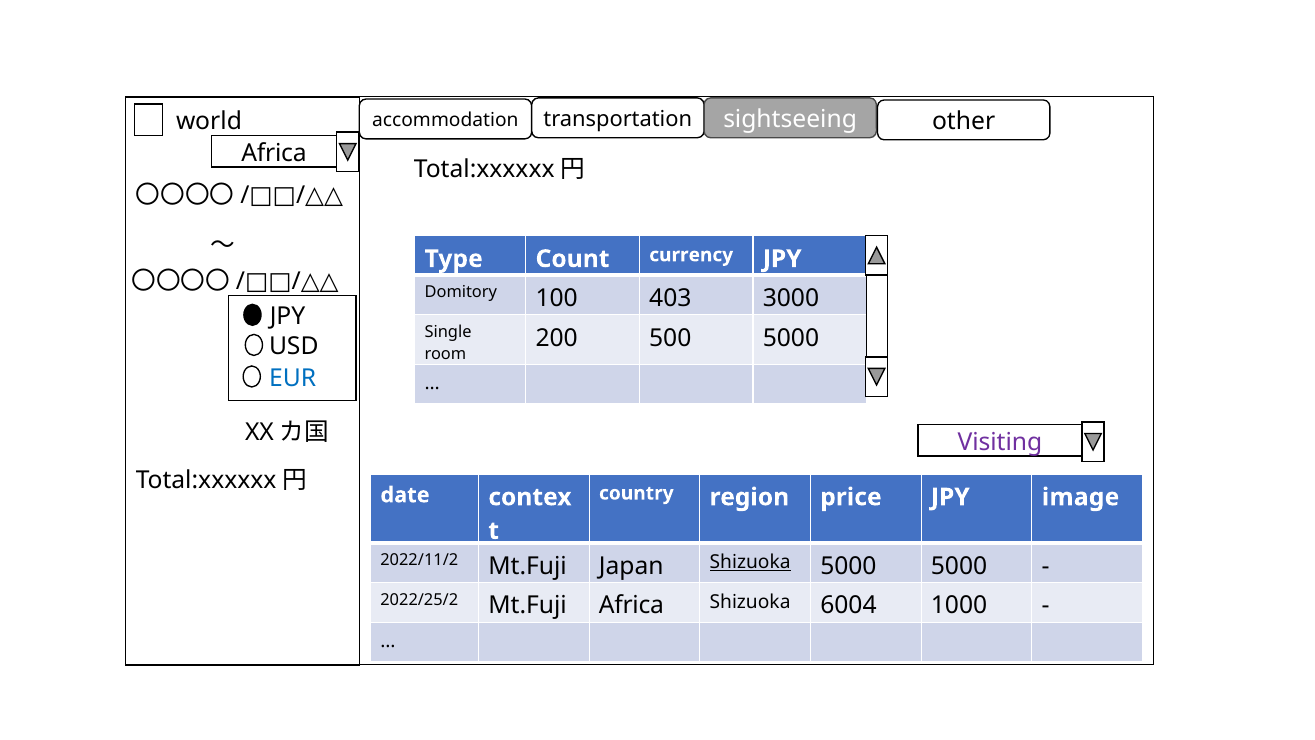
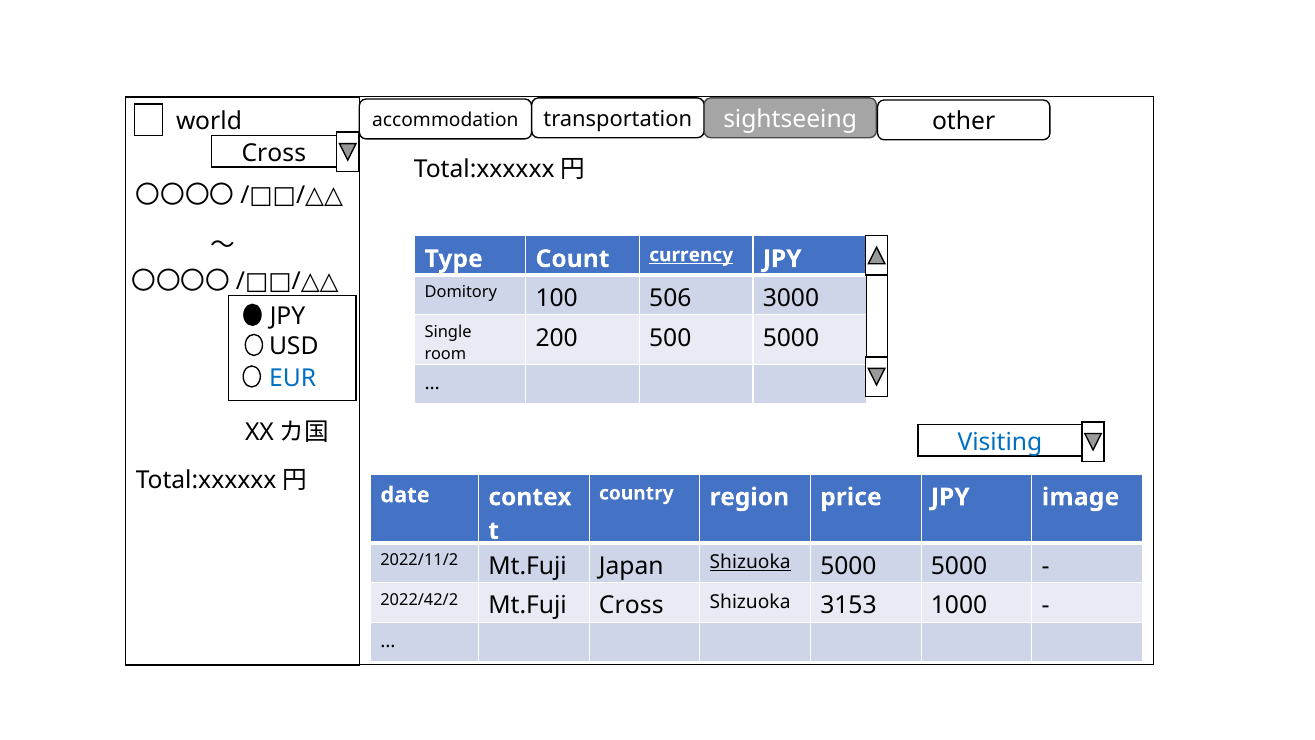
Africa at (274, 153): Africa -> Cross
currency underline: none -> present
403: 403 -> 506
Visiting colour: purple -> blue
2022/25/2: 2022/25/2 -> 2022/42/2
Mt.Fuji Africa: Africa -> Cross
6004: 6004 -> 3153
